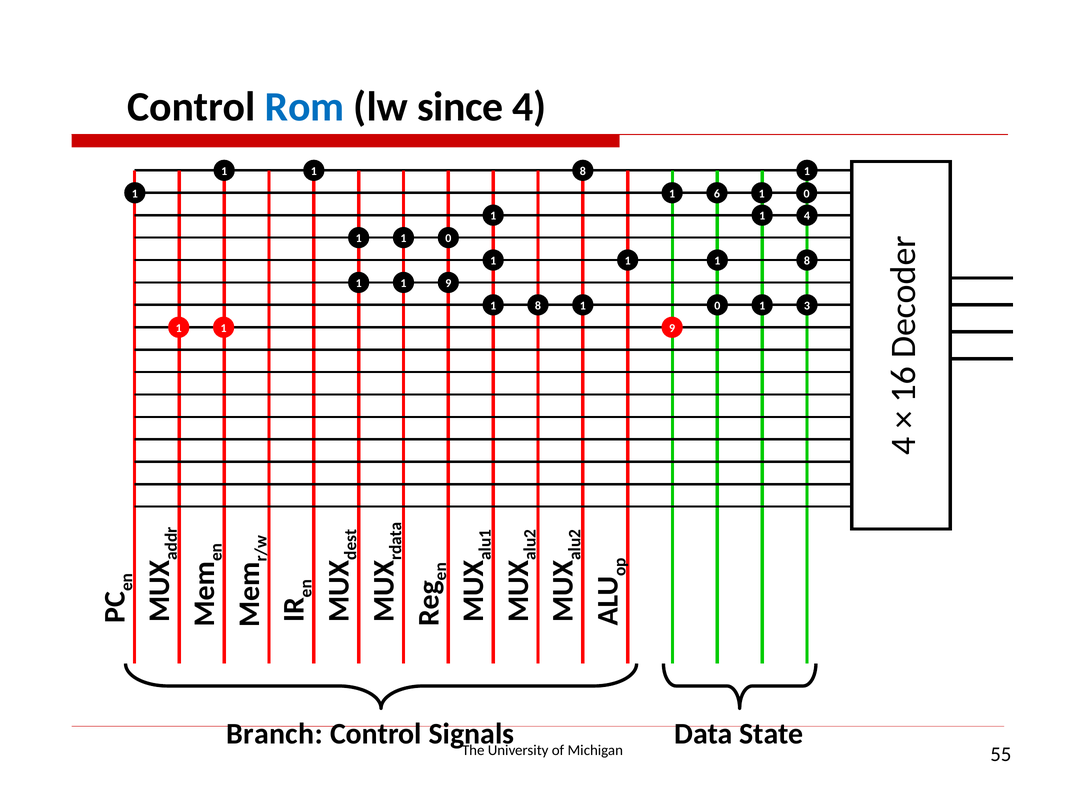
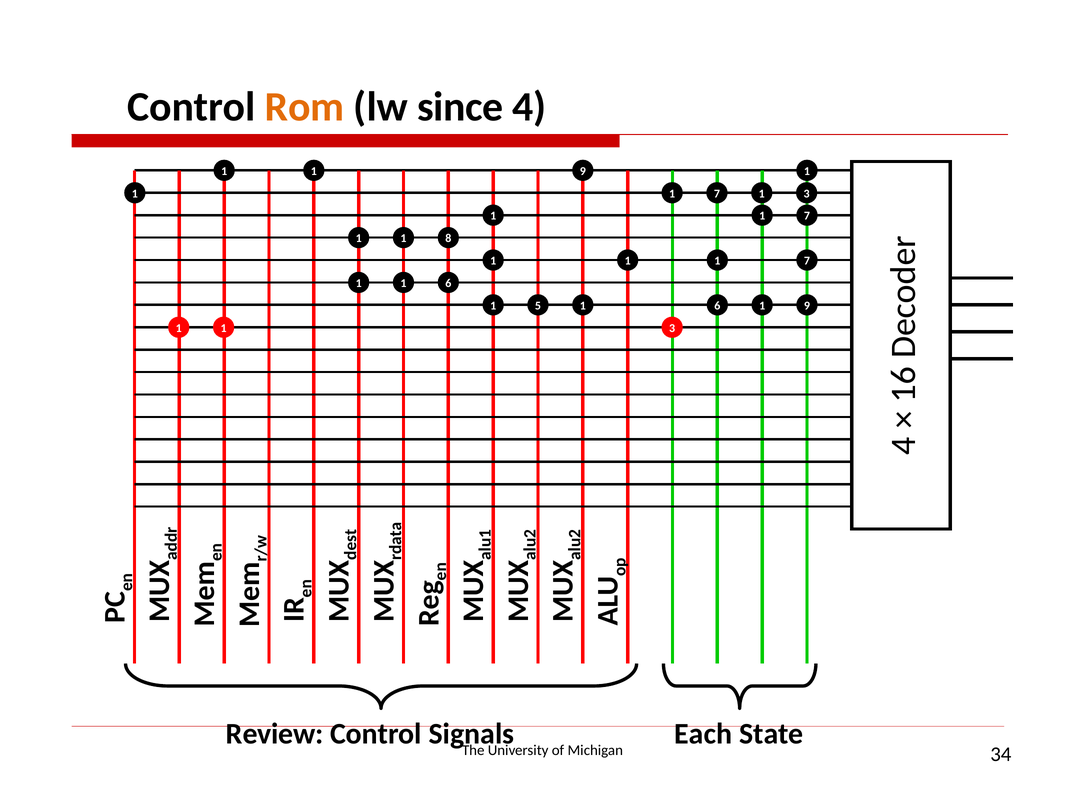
Rom colour: blue -> orange
8 at (583, 171): 8 -> 9
6 at (717, 194): 6 -> 7
0 at (807, 194): 0 -> 3
4 at (807, 216): 4 -> 7
0 at (448, 238): 0 -> 8
8 at (807, 261): 8 -> 7
9 at (448, 283): 9 -> 6
8 at (538, 306): 8 -> 5
0 at (717, 306): 0 -> 6
3 at (807, 306): 3 -> 9
9 at (672, 328): 9 -> 3
Branch: Branch -> Review
Data: Data -> Each
55: 55 -> 34
